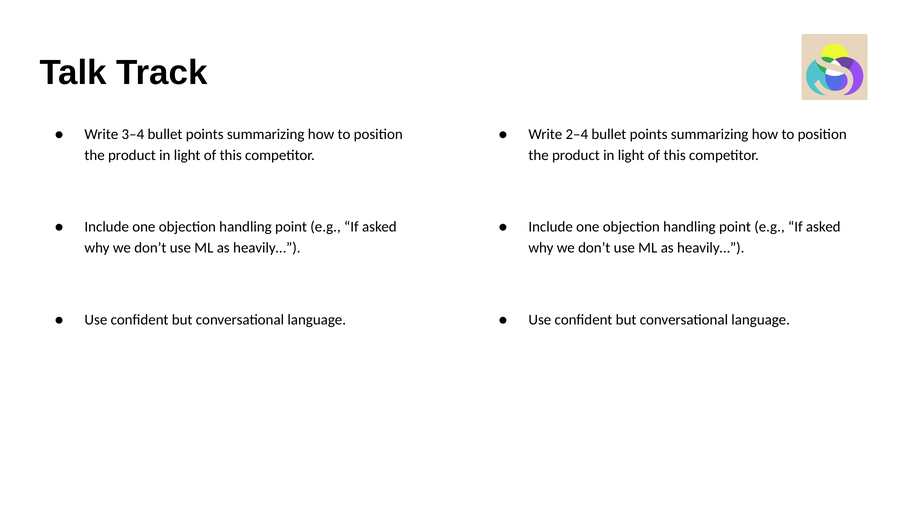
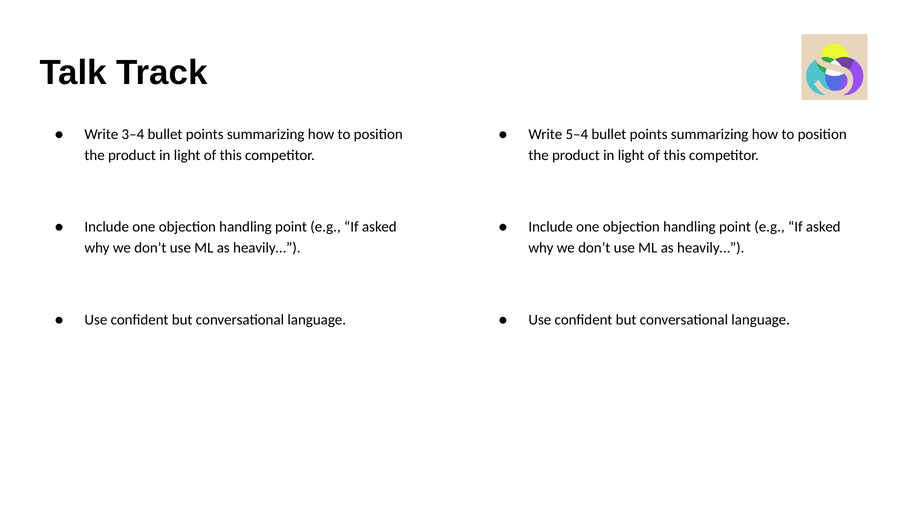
2–4: 2–4 -> 5–4
